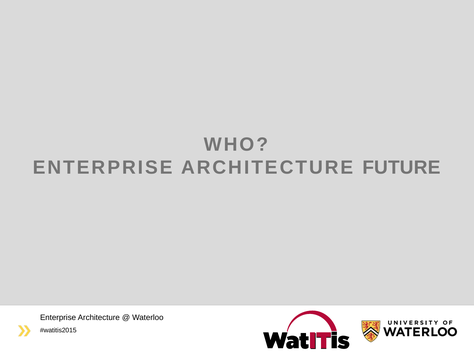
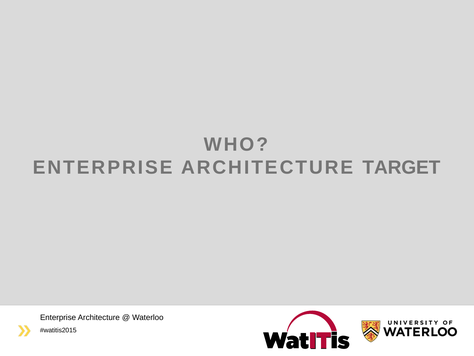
FUTURE: FUTURE -> TARGET
